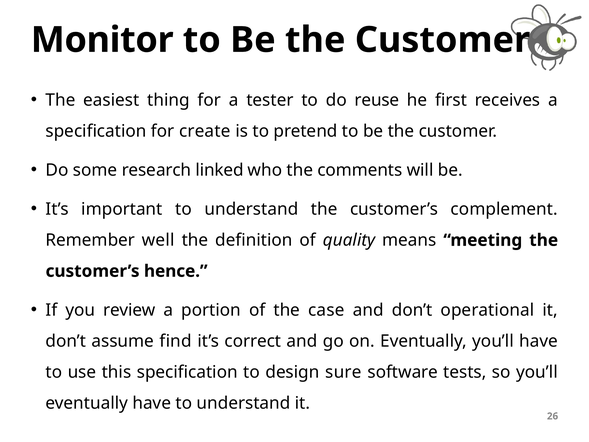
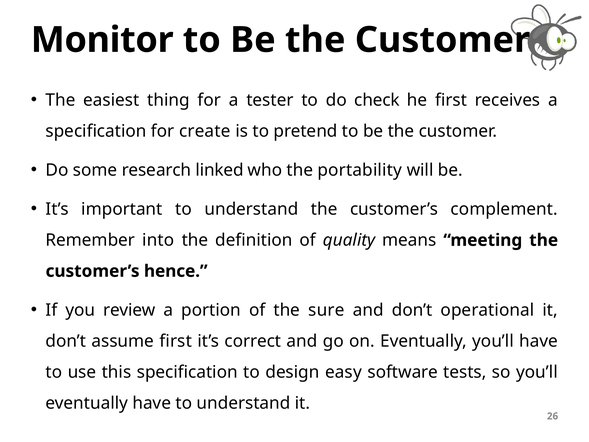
reuse: reuse -> check
comments: comments -> portability
well: well -> into
case: case -> sure
assume find: find -> first
sure: sure -> easy
